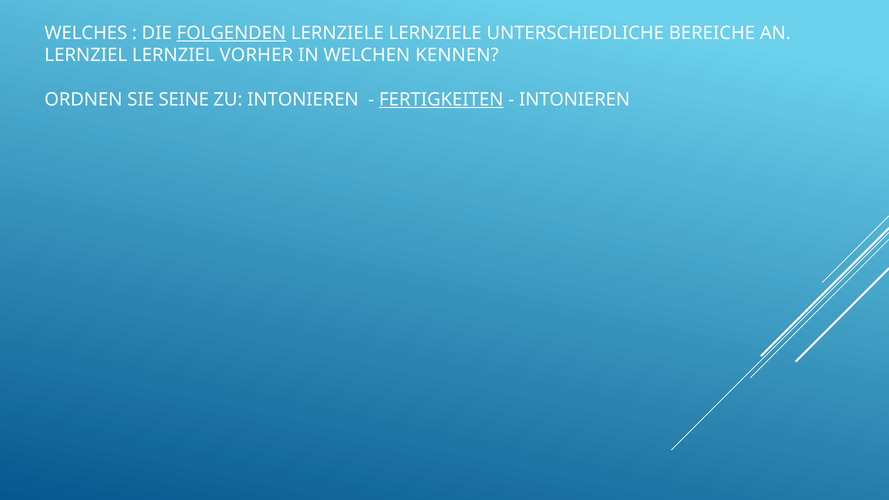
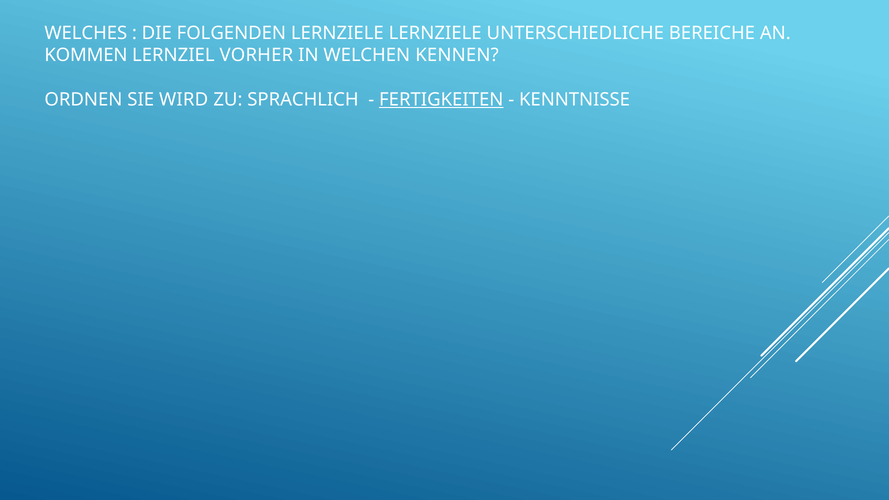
FOLGENDEN underline: present -> none
LERNZIEL at (86, 55): LERNZIEL -> KOMMEN
SEINE: SEINE -> WIRD
ZU INTONIEREN: INTONIEREN -> SPRACHLICH
INTONIEREN at (575, 100): INTONIEREN -> KENNTNISSE
